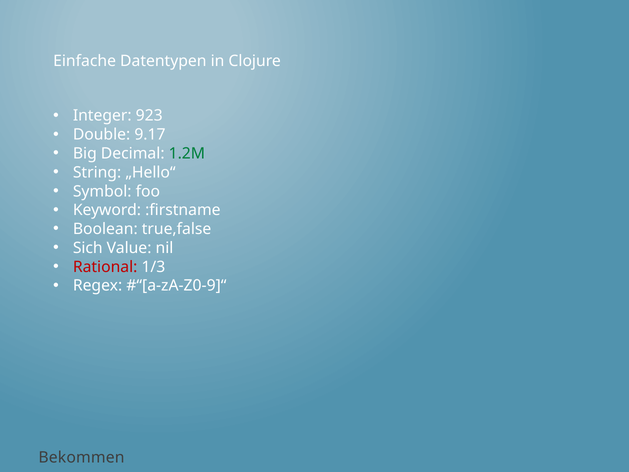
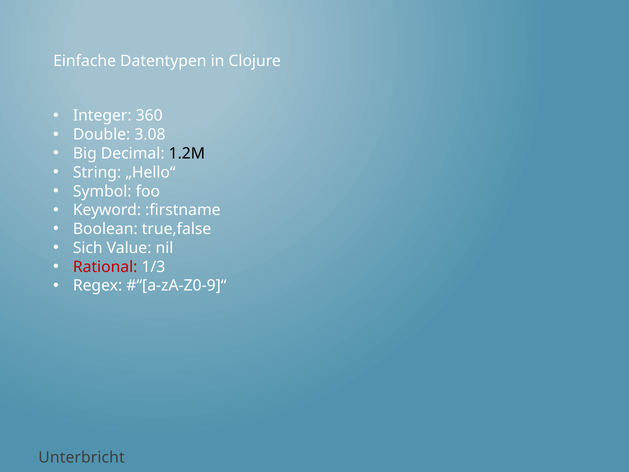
923: 923 -> 360
9.17: 9.17 -> 3.08
1.2M colour: green -> black
Bekommen: Bekommen -> Unterbricht
